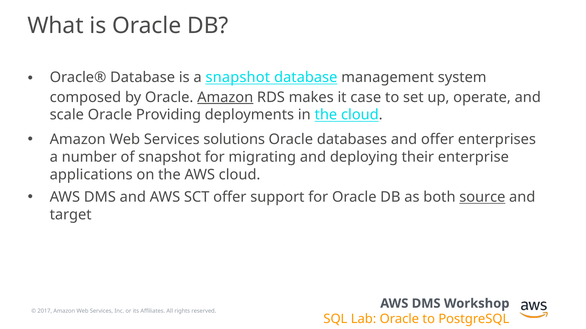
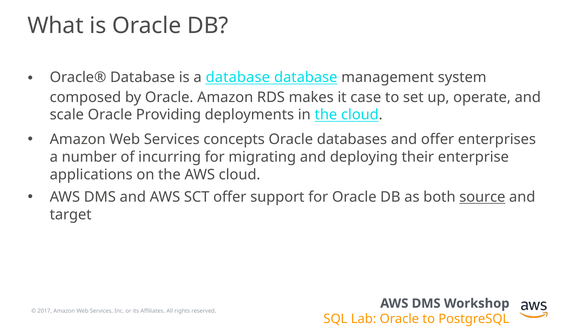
a snapshot: snapshot -> database
Amazon at (225, 97) underline: present -> none
solutions: solutions -> concepts
of snapshot: snapshot -> incurring
